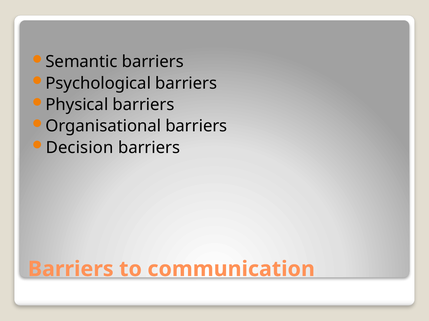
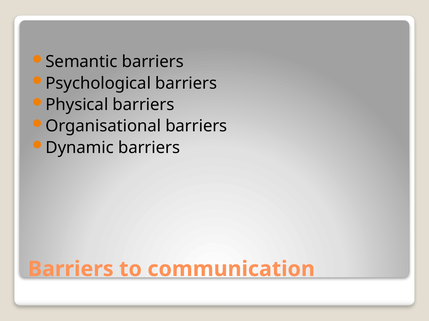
Decision: Decision -> Dynamic
